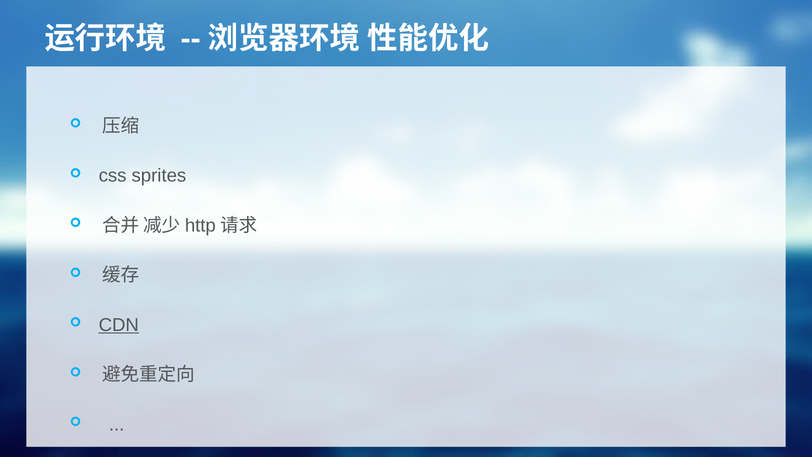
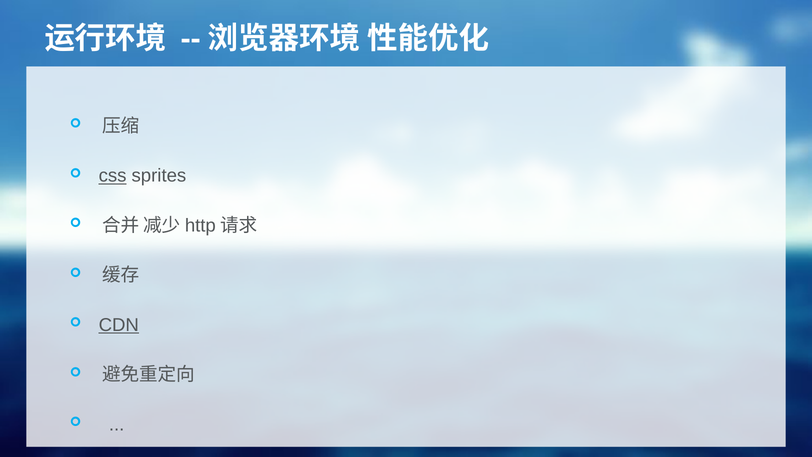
css underline: none -> present
